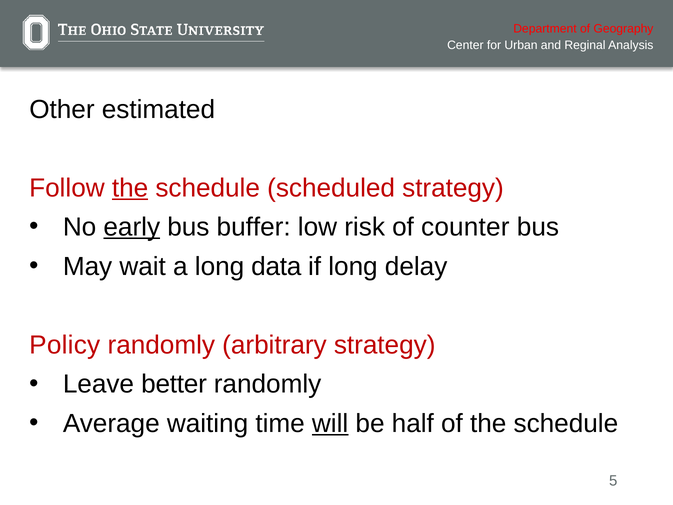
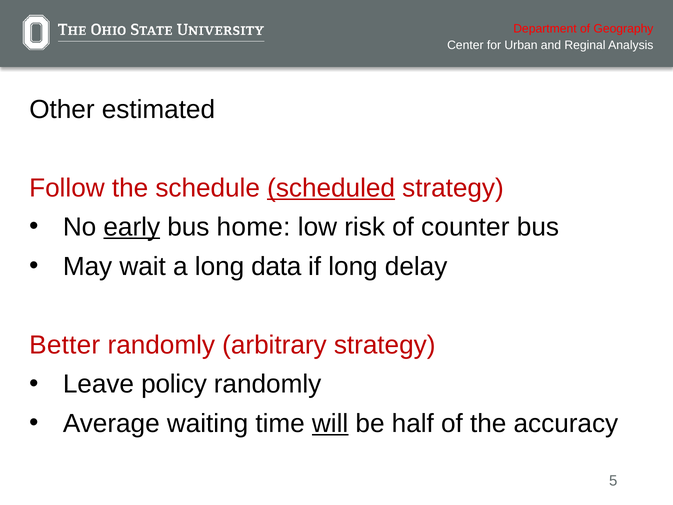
the at (130, 188) underline: present -> none
scheduled underline: none -> present
buffer: buffer -> home
Policy: Policy -> Better
better: better -> policy
of the schedule: schedule -> accuracy
